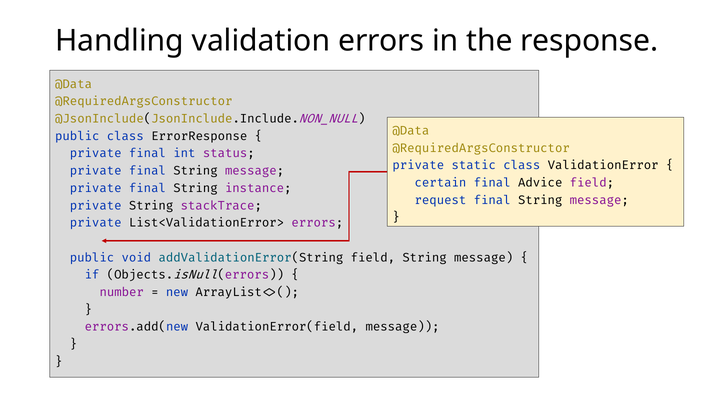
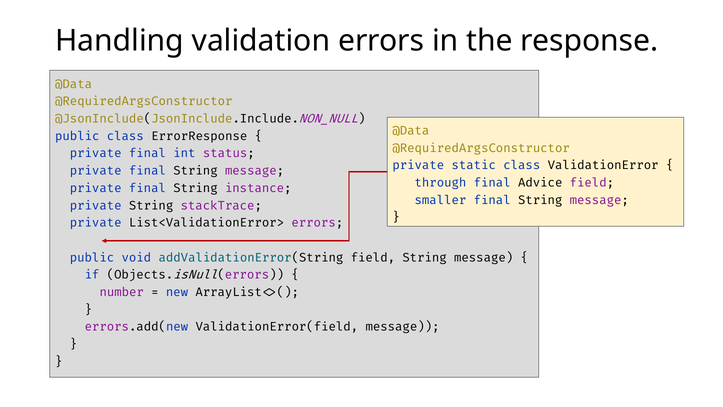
certain: certain -> through
request: request -> smaller
